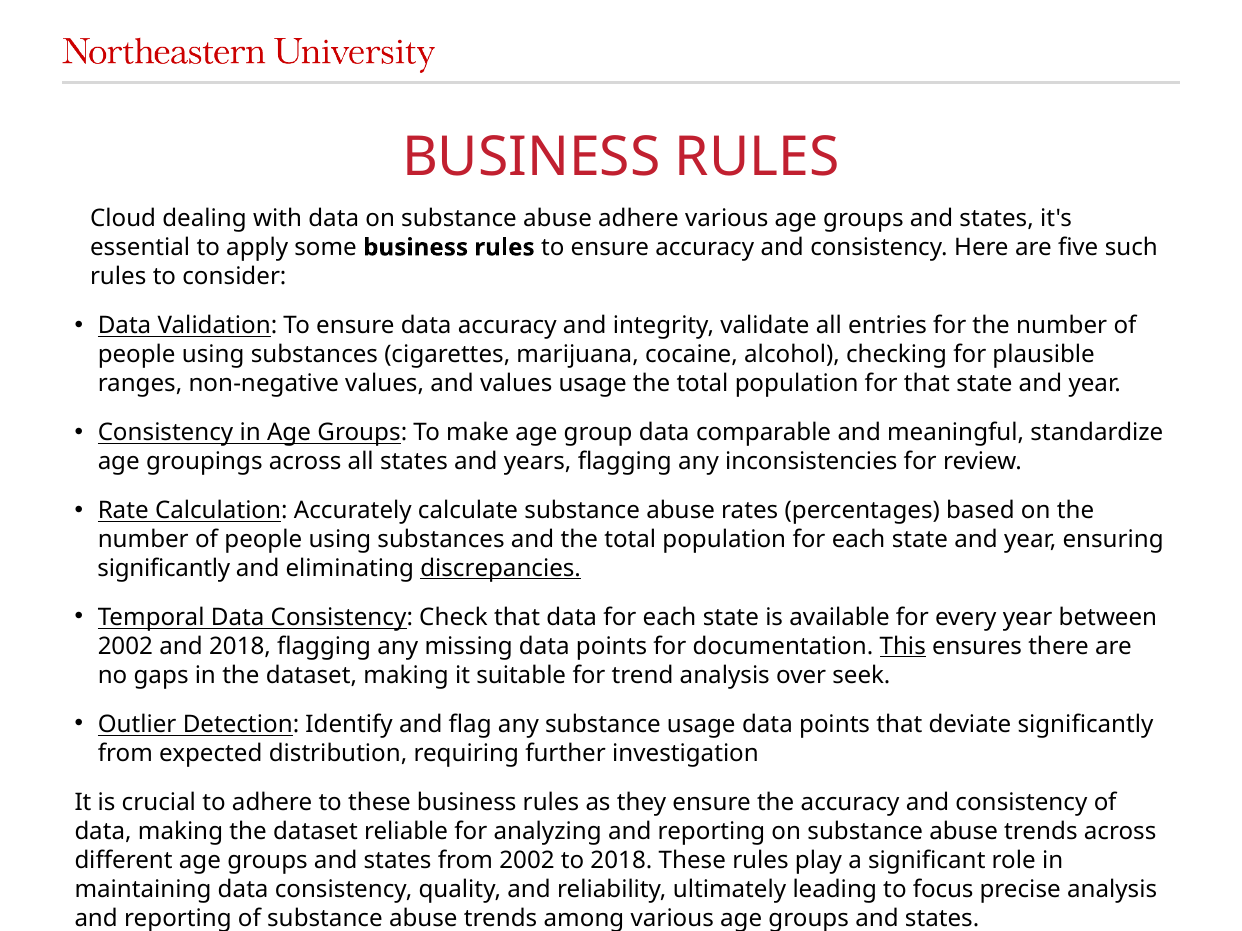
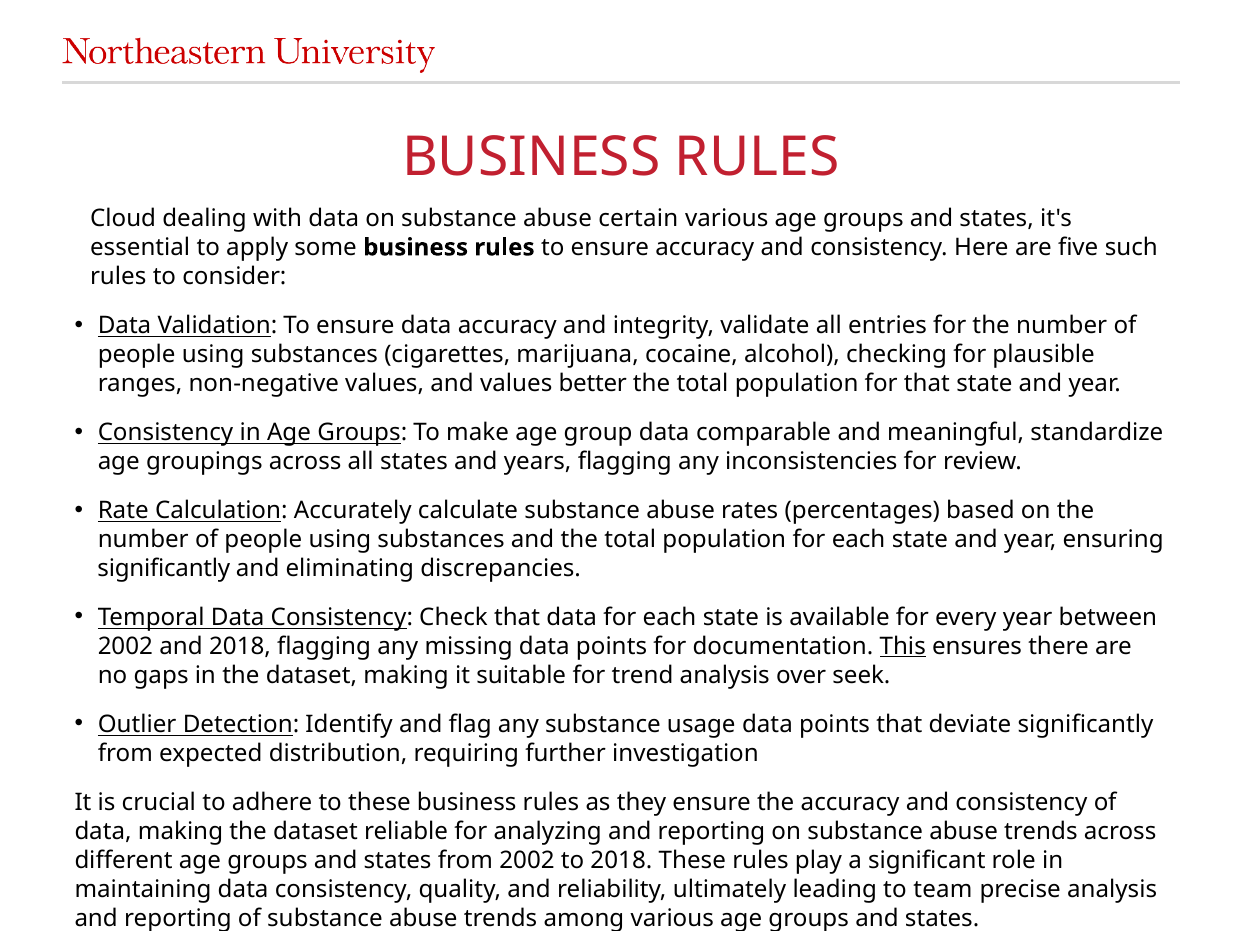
abuse adhere: adhere -> certain
values usage: usage -> better
discrepancies underline: present -> none
focus: focus -> team
